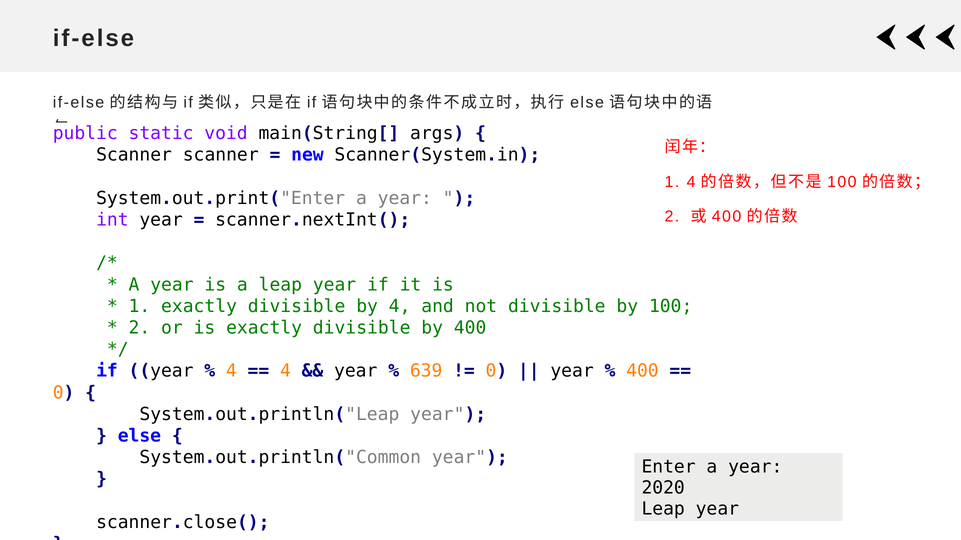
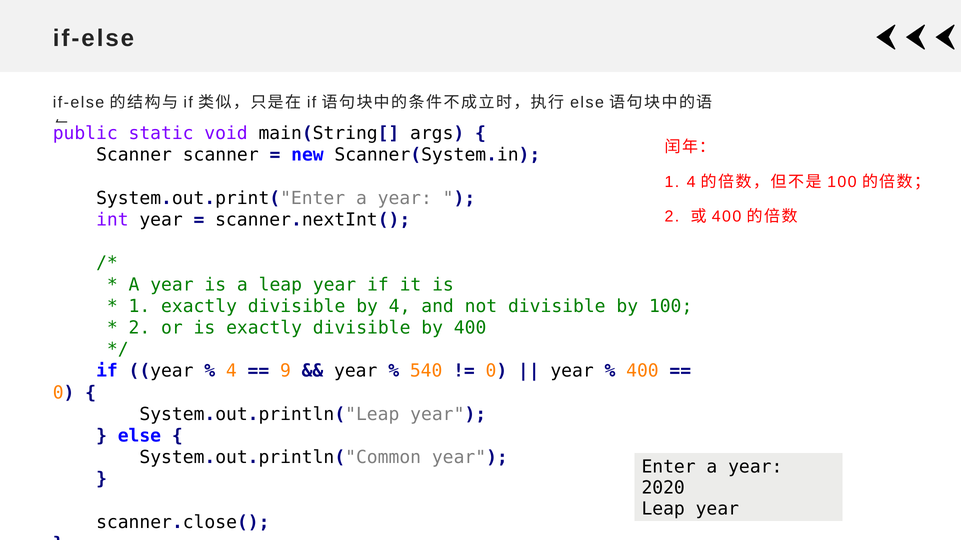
4 at (285, 371): 4 -> 9
639: 639 -> 540
